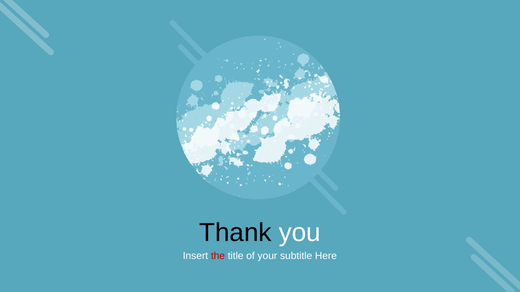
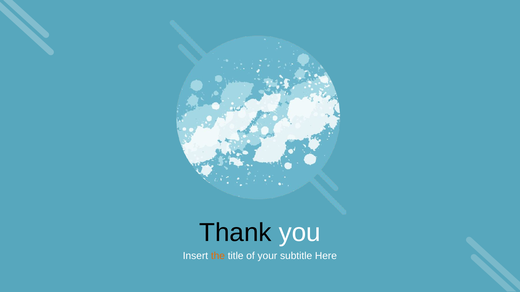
the colour: red -> orange
